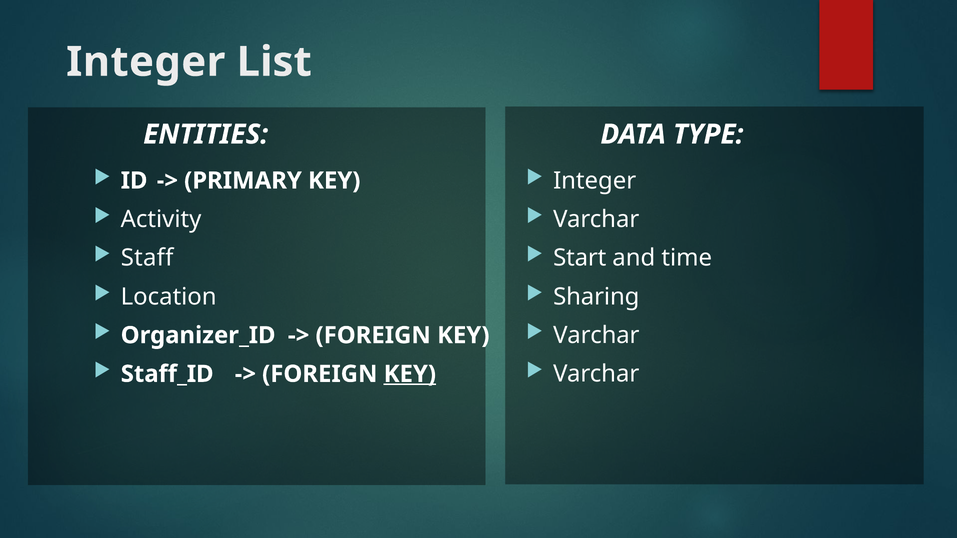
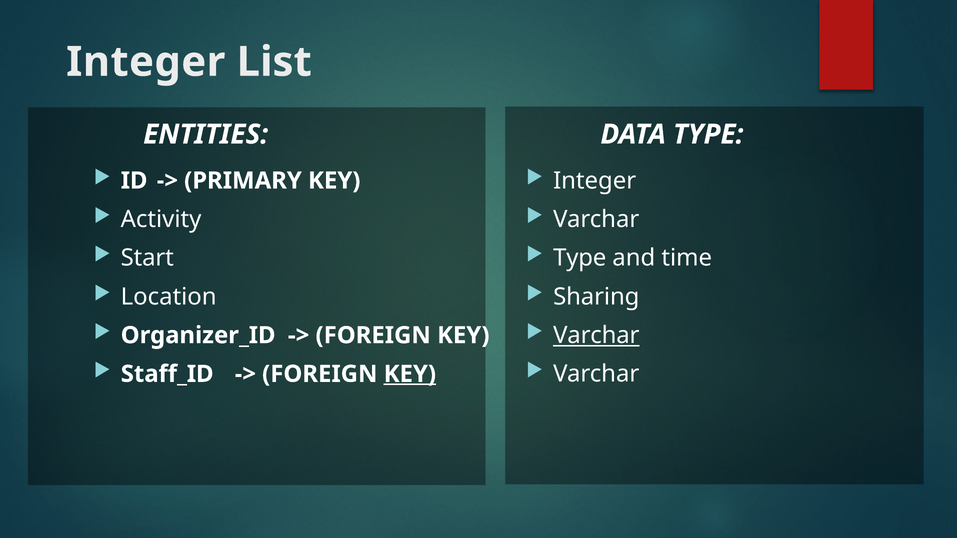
Start at (580, 258): Start -> Type
Staff: Staff -> Start
Varchar at (596, 335) underline: none -> present
